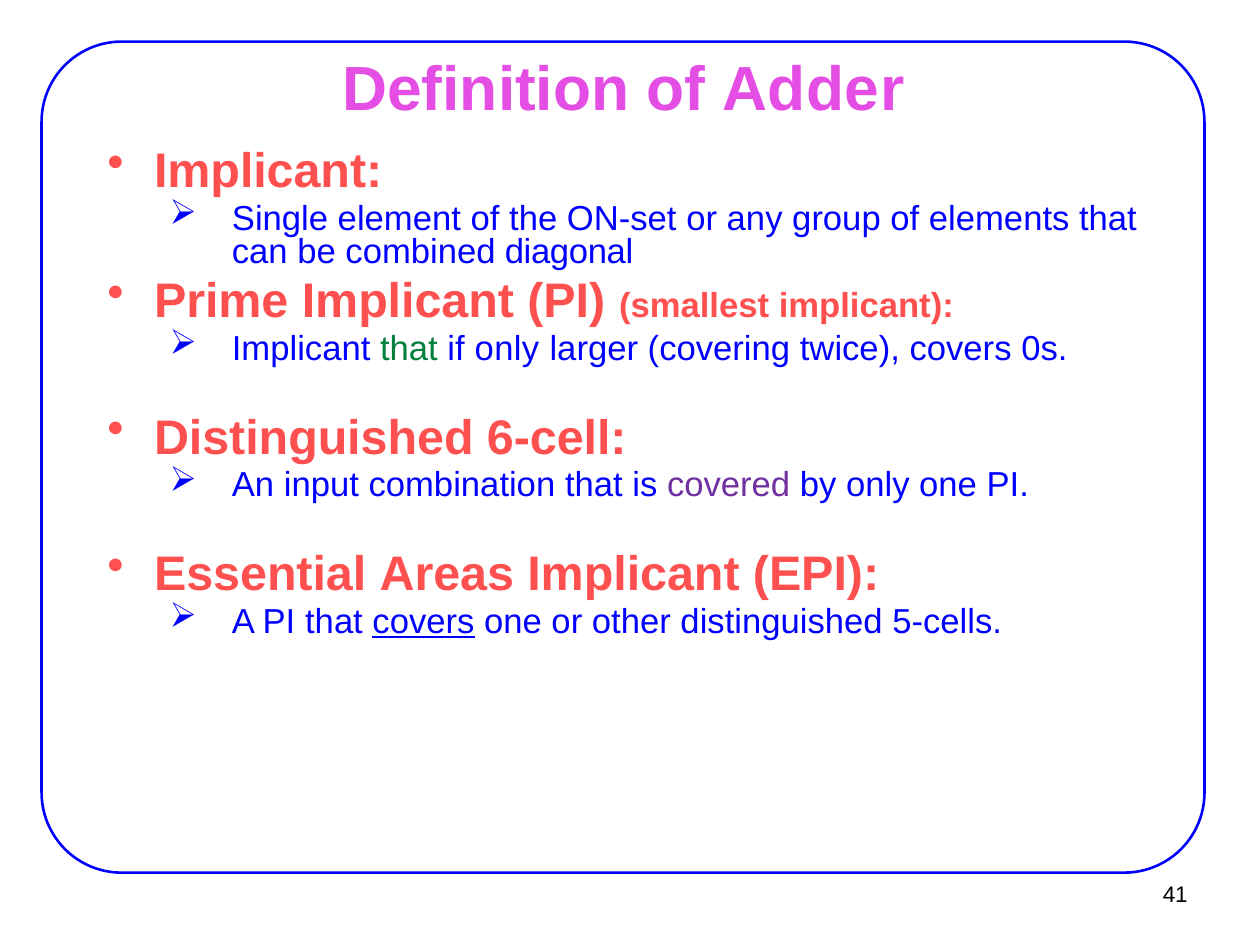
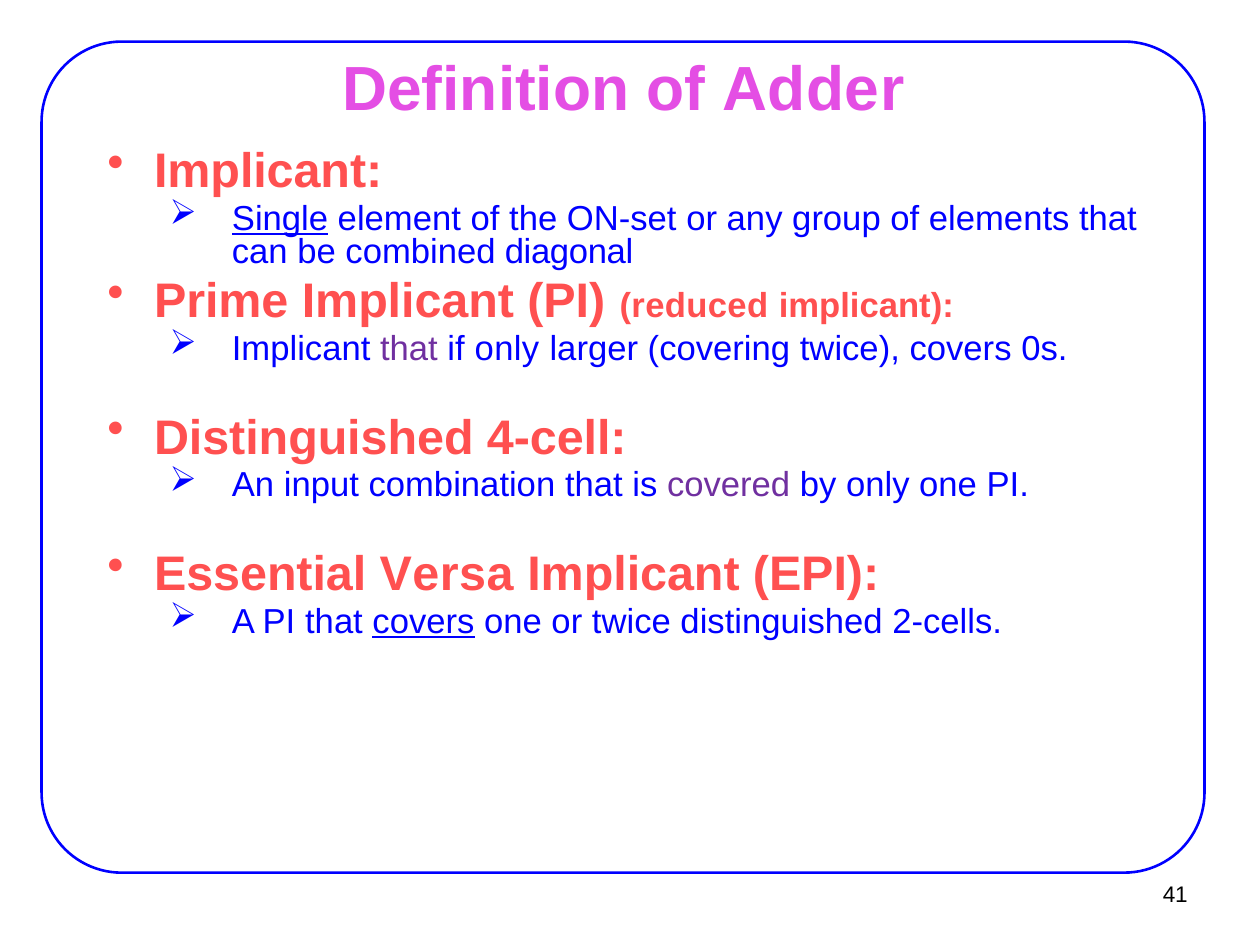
Single underline: none -> present
smallest: smallest -> reduced
that at (409, 349) colour: green -> purple
6-cell: 6-cell -> 4-cell
Areas: Areas -> Versa
or other: other -> twice
5-cells: 5-cells -> 2-cells
